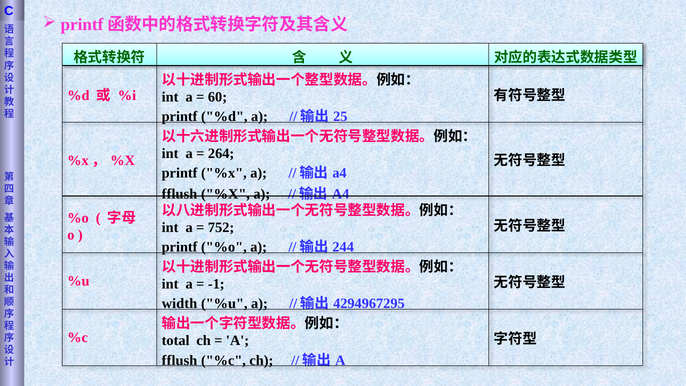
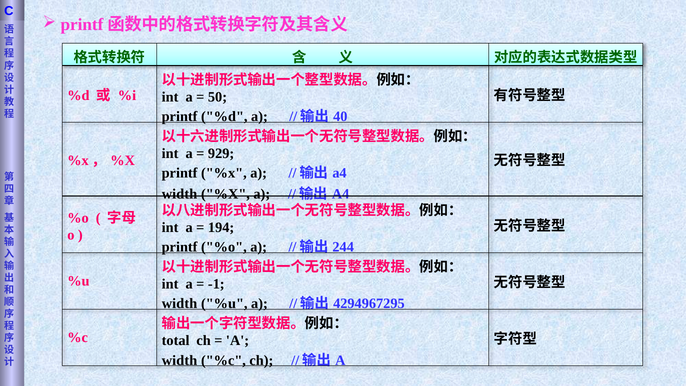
60: 60 -> 50
25: 25 -> 40
264: 264 -> 929
fflush at (180, 194): fflush -> width
752: 752 -> 194
fflush at (180, 360): fflush -> width
